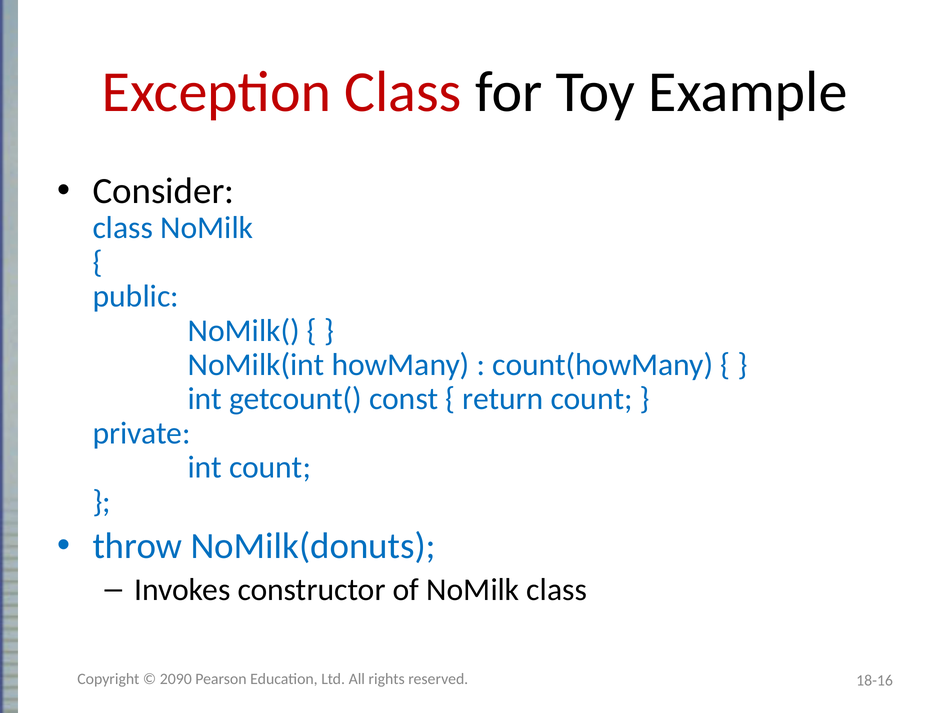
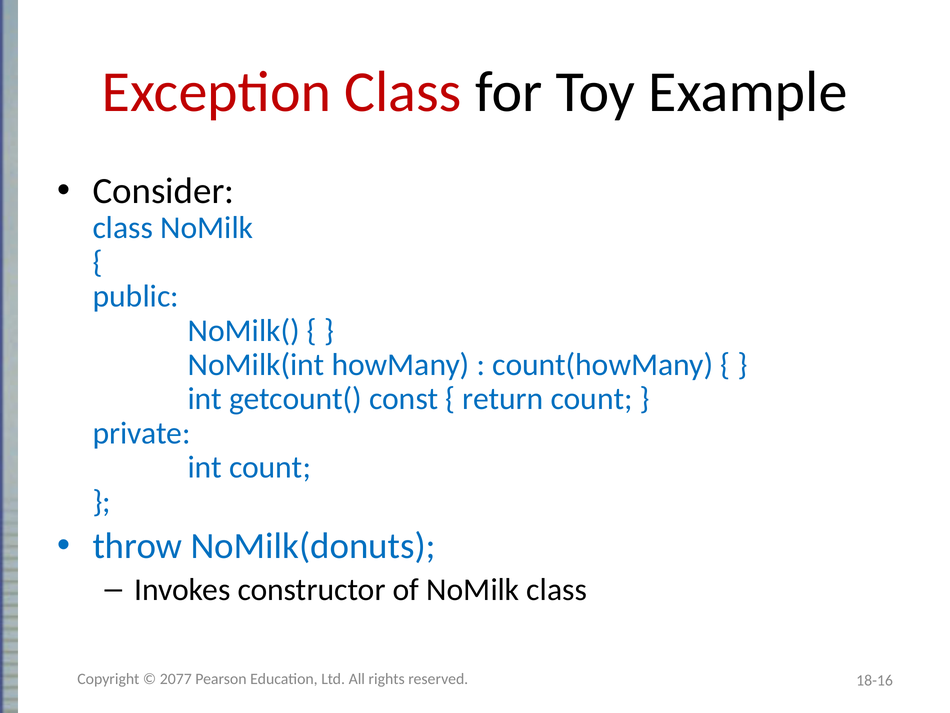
2090: 2090 -> 2077
